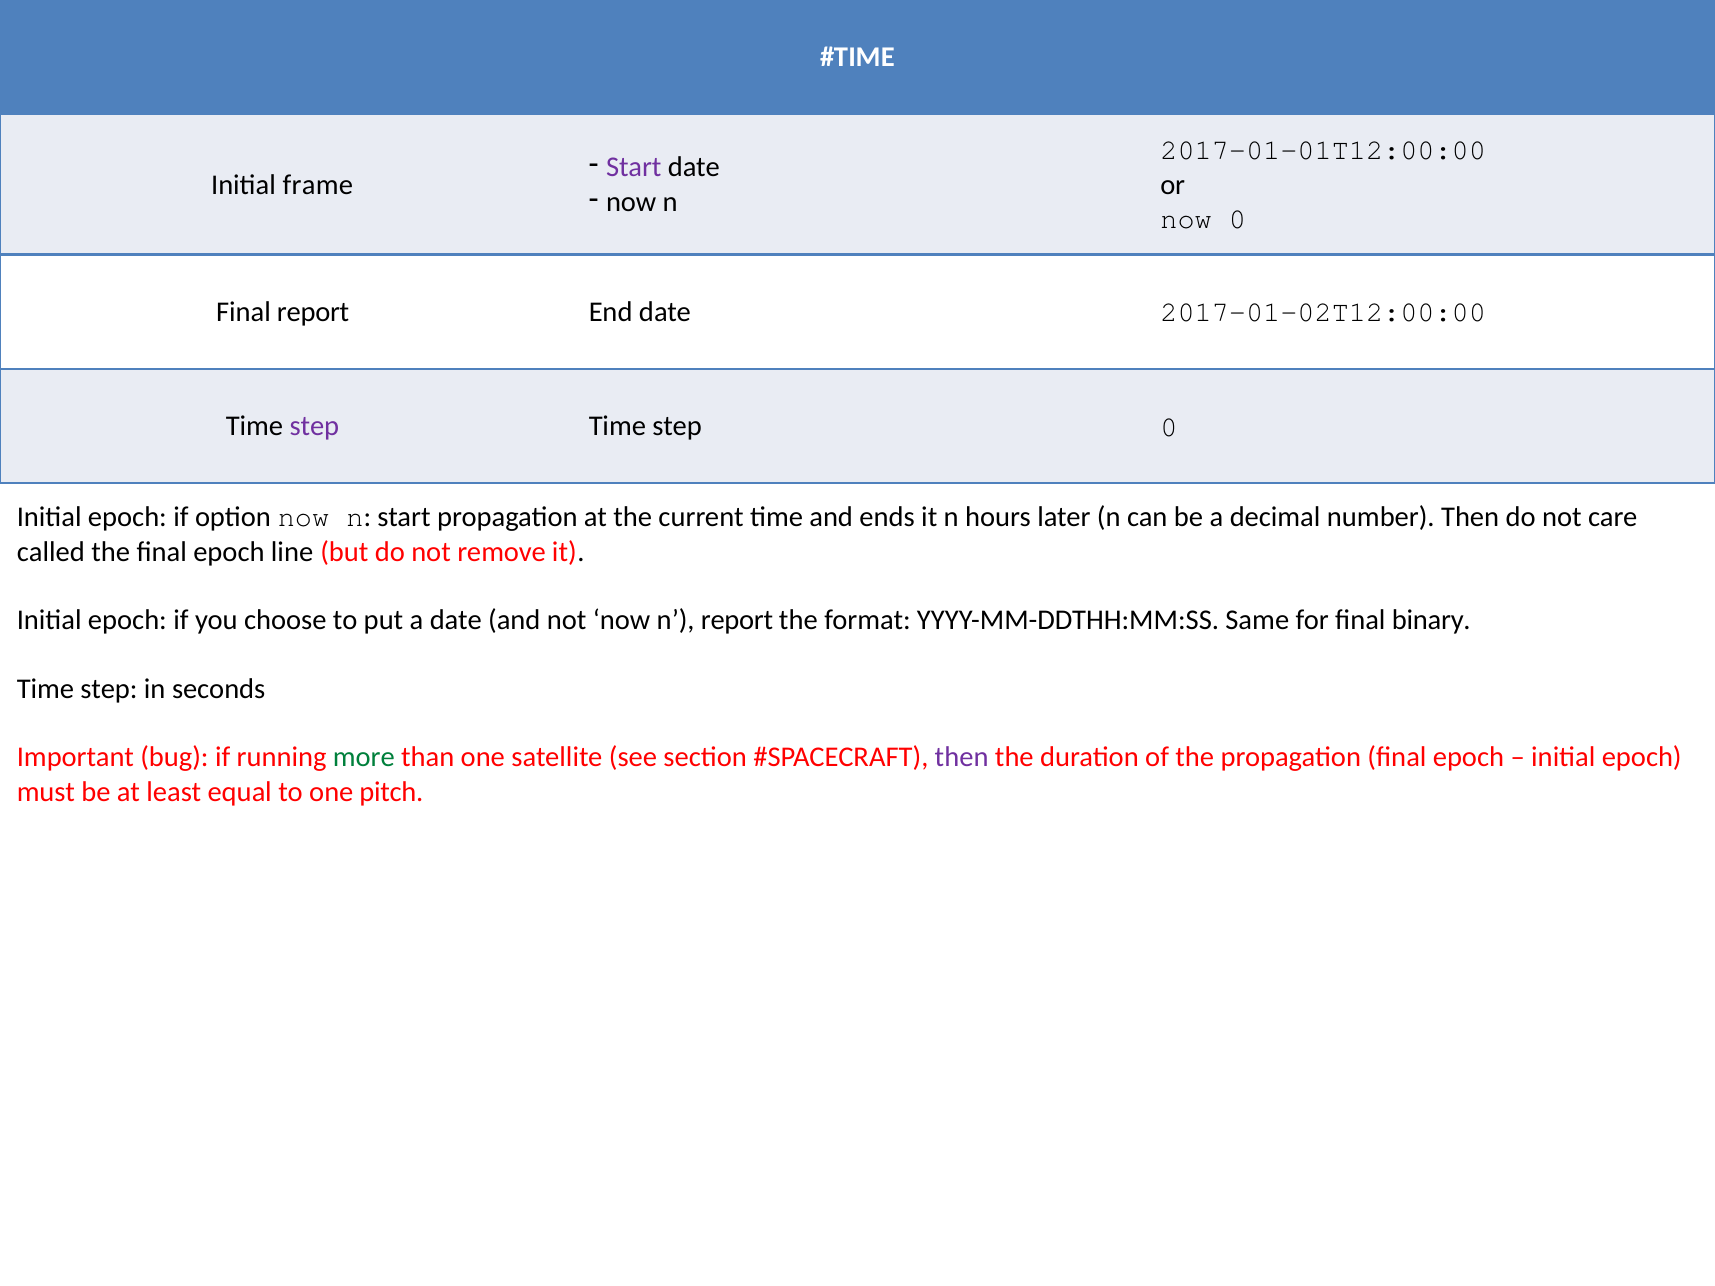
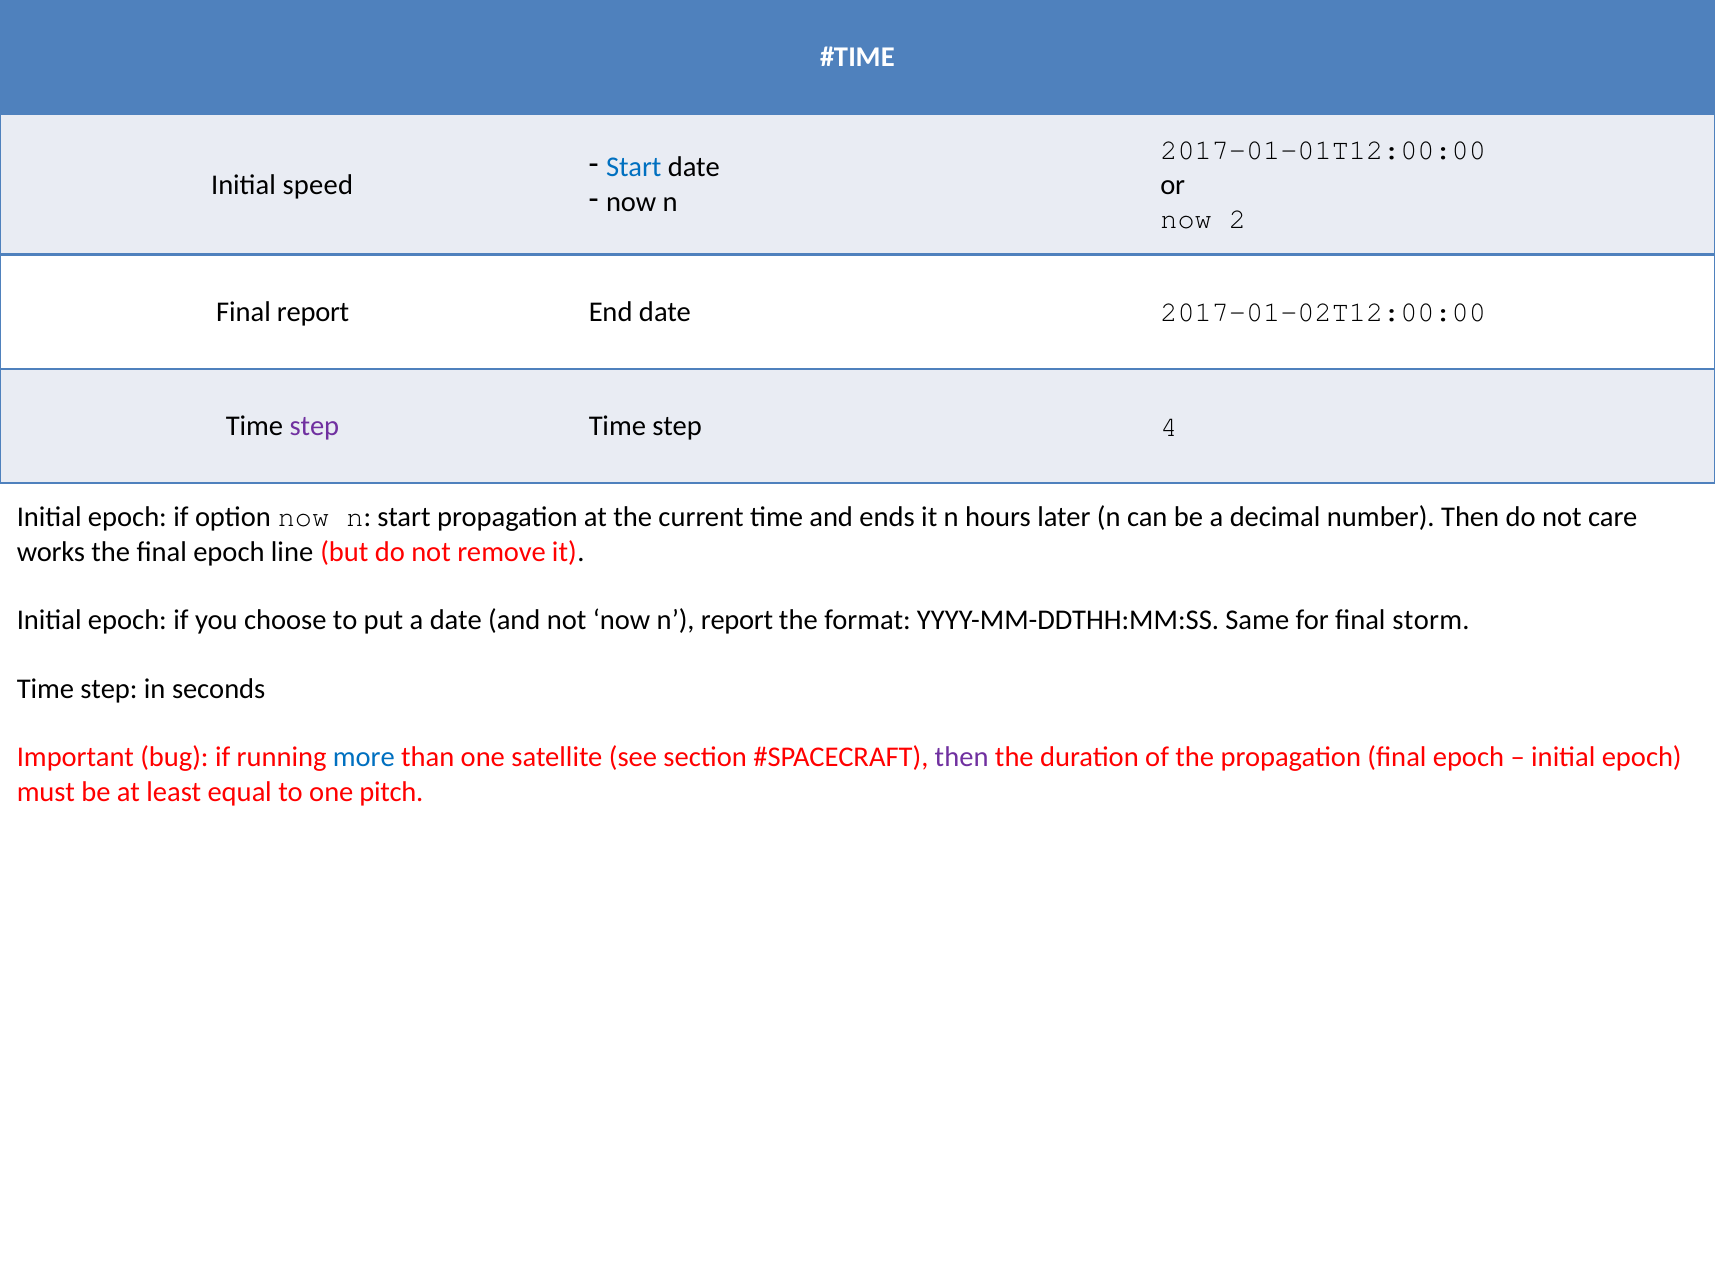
Start at (634, 167) colour: purple -> blue
frame: frame -> speed
now 0: 0 -> 2
step 0: 0 -> 4
called: called -> works
binary: binary -> storm
more colour: green -> blue
